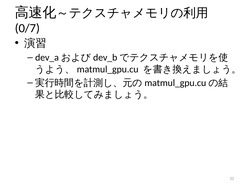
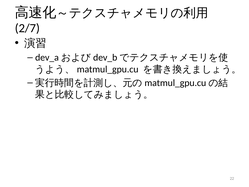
0/7: 0/7 -> 2/7
